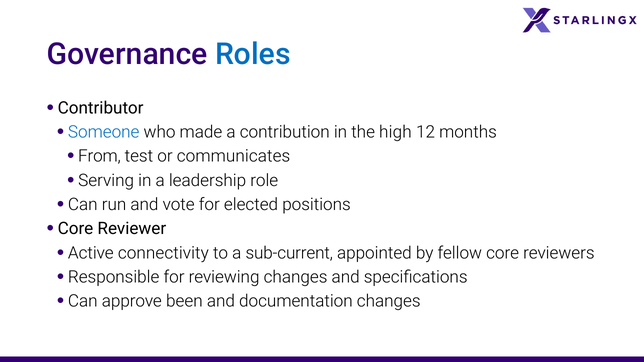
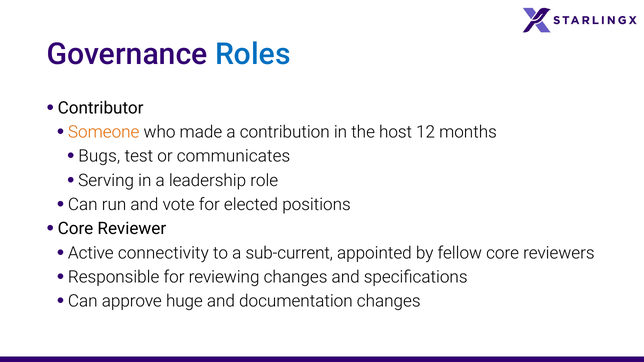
Someone colour: blue -> orange
high: high -> host
From: From -> Bugs
been: been -> huge
